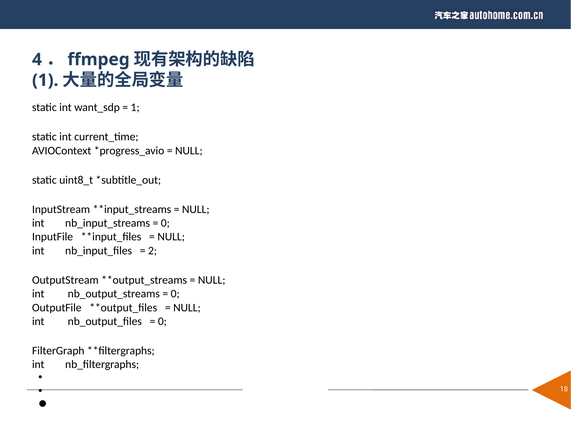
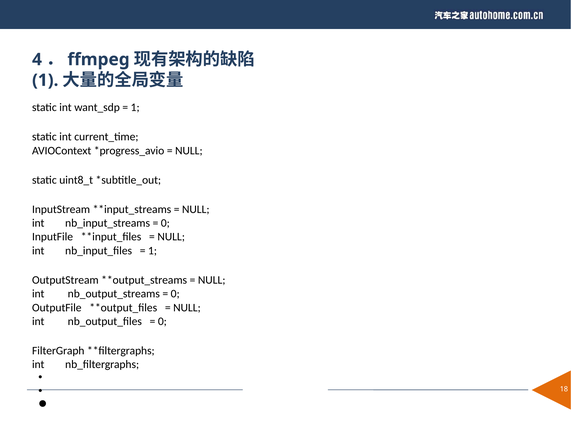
2 at (153, 251): 2 -> 1
